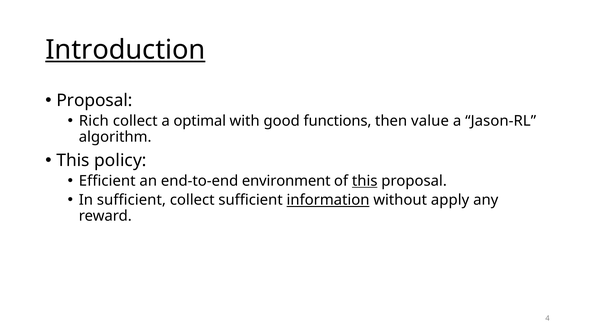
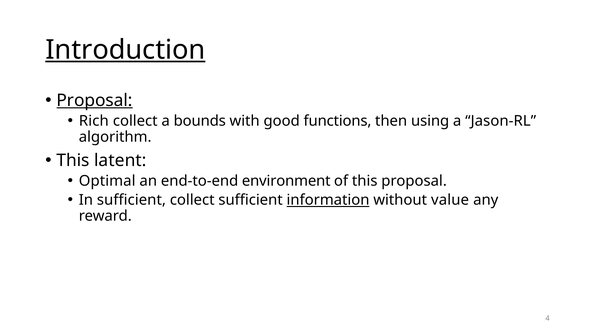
Proposal at (95, 101) underline: none -> present
optimal: optimal -> bounds
value: value -> using
policy: policy -> latent
Efficient: Efficient -> Optimal
this at (365, 181) underline: present -> none
apply: apply -> value
